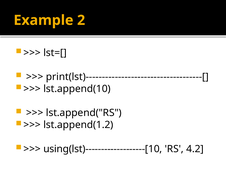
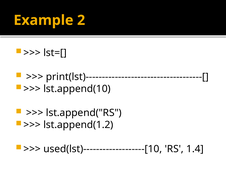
using(lst)-------------------[10: using(lst)-------------------[10 -> used(lst)-------------------[10
4.2: 4.2 -> 1.4
